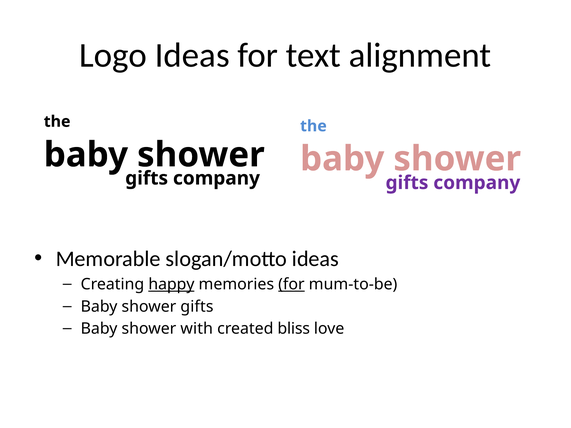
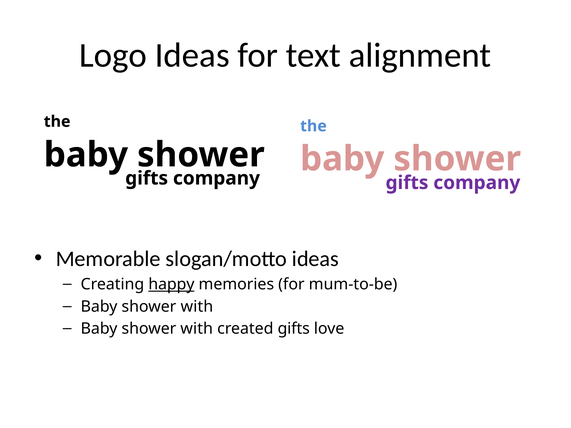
for at (291, 284) underline: present -> none
gifts at (197, 307): gifts -> with
created bliss: bliss -> gifts
